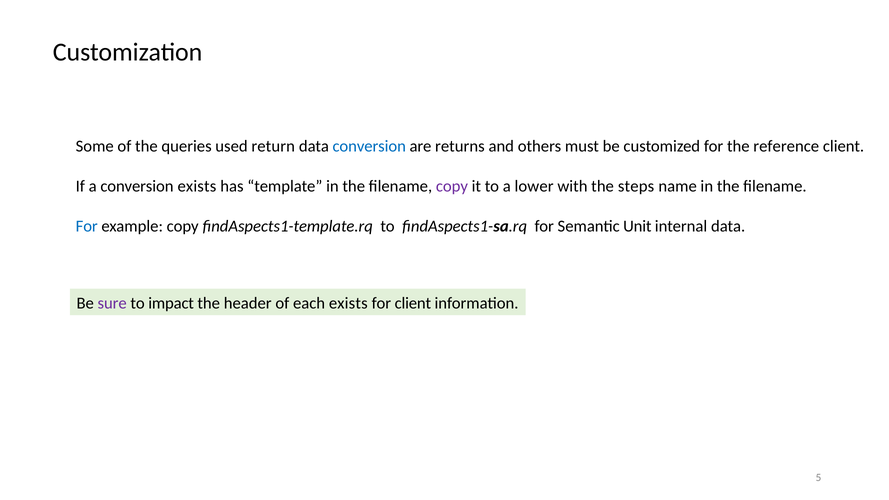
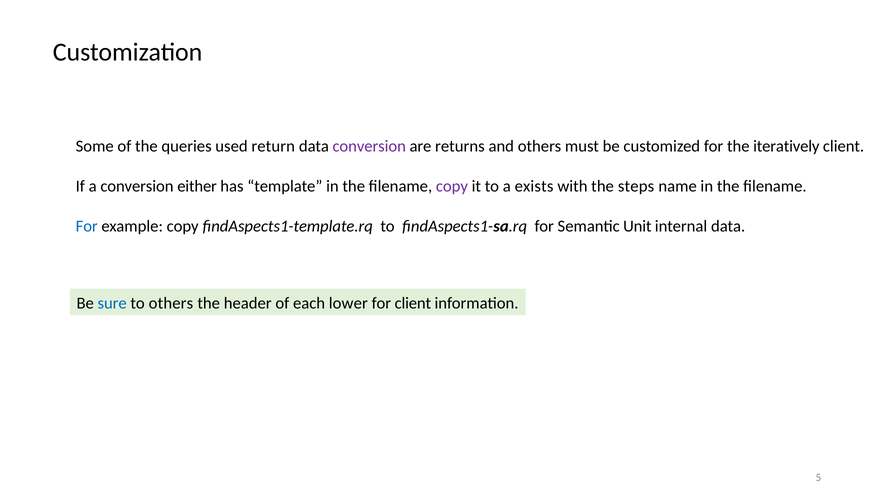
conversion at (369, 146) colour: blue -> purple
reference: reference -> iteratively
conversion exists: exists -> either
lower: lower -> exists
sure colour: purple -> blue
to impact: impact -> others
each exists: exists -> lower
